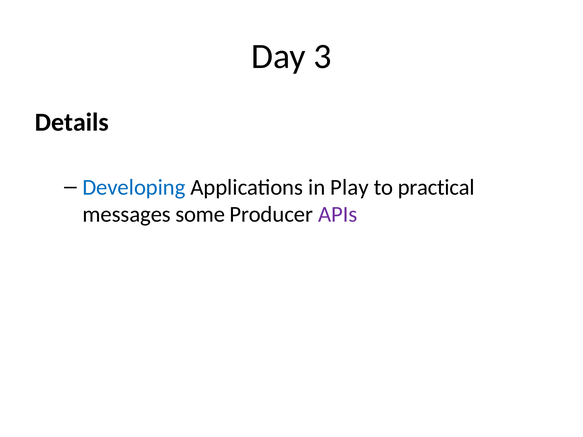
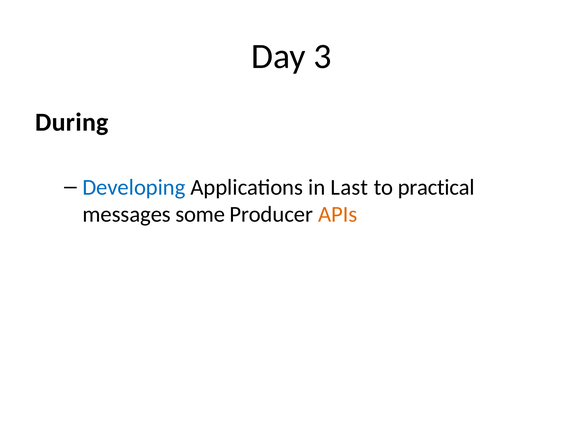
Details: Details -> During
Play: Play -> Last
APIs colour: purple -> orange
